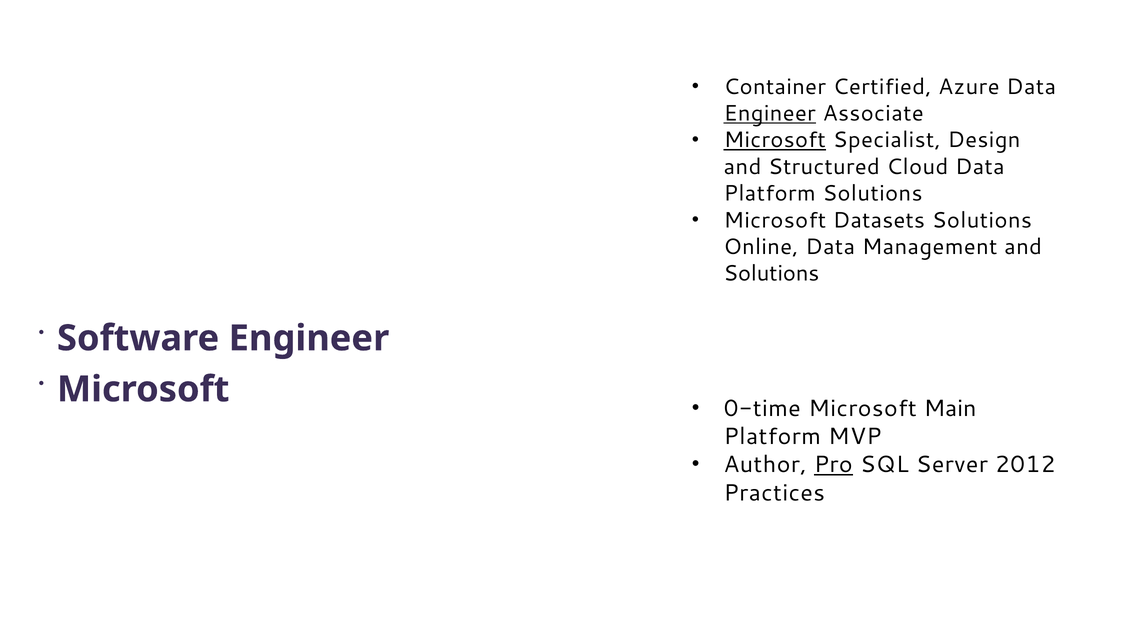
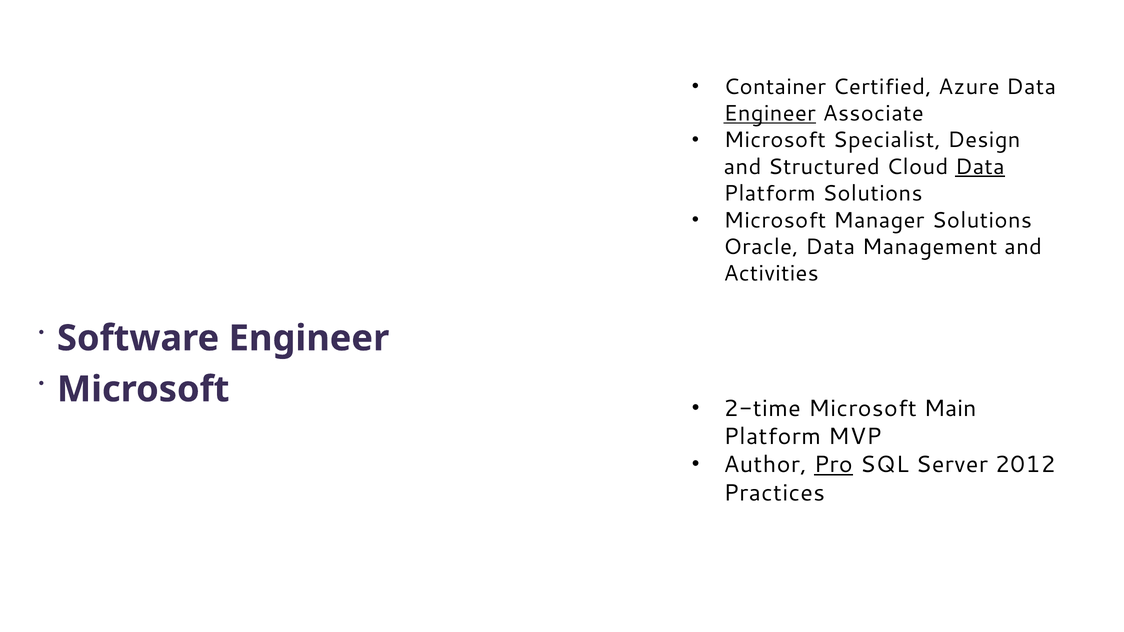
Microsoft at (775, 140) underline: present -> none
Data at (980, 167) underline: none -> present
Datasets: Datasets -> Manager
Online: Online -> Oracle
Solutions at (771, 274): Solutions -> Activities
0-time: 0-time -> 2-time
